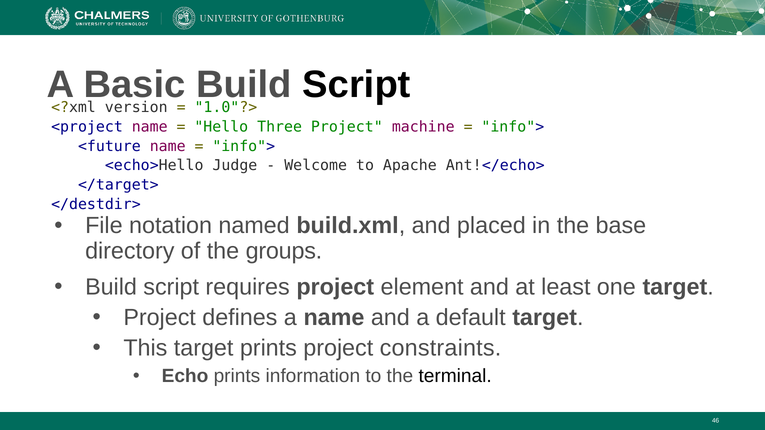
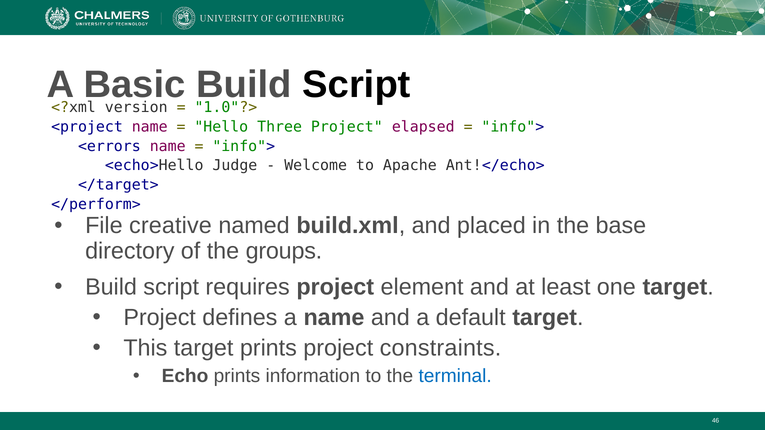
machine: machine -> elapsed
<future: <future -> <errors
</destdir>: </destdir> -> </perform>
notation: notation -> creative
terminal colour: black -> blue
